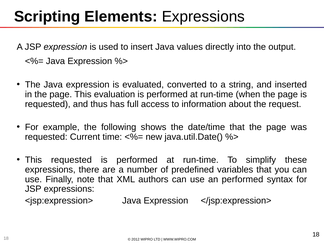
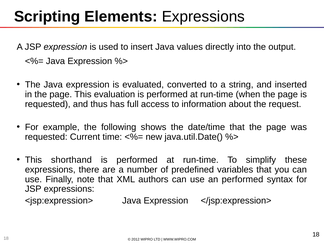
This requested: requested -> shorthand
